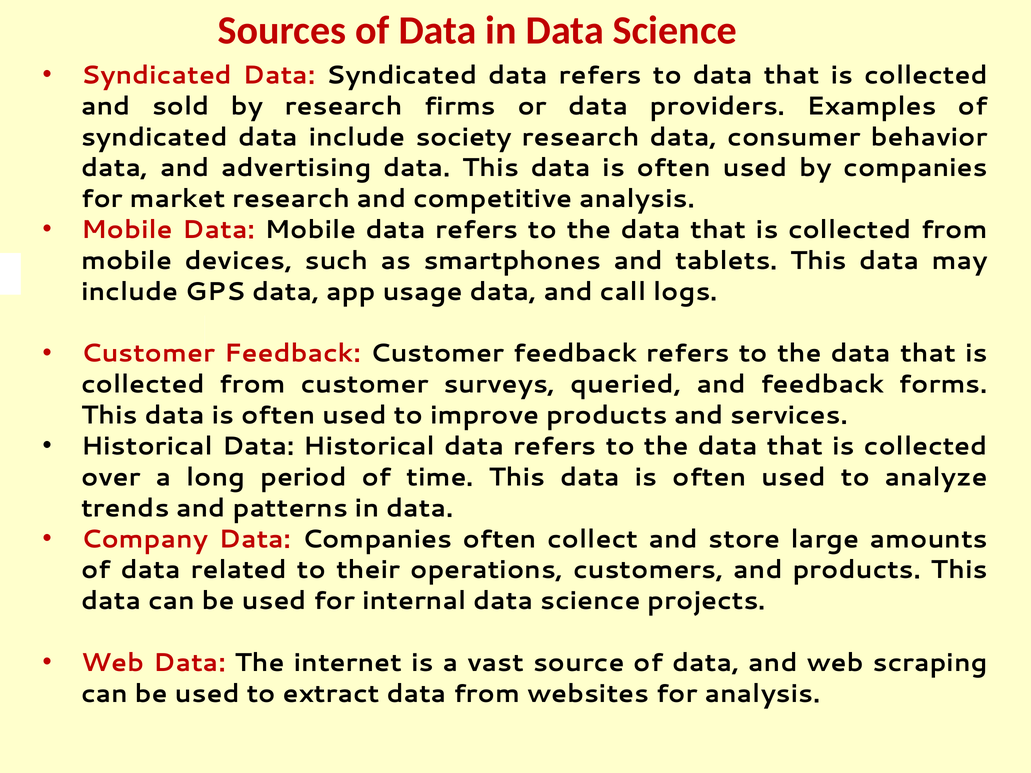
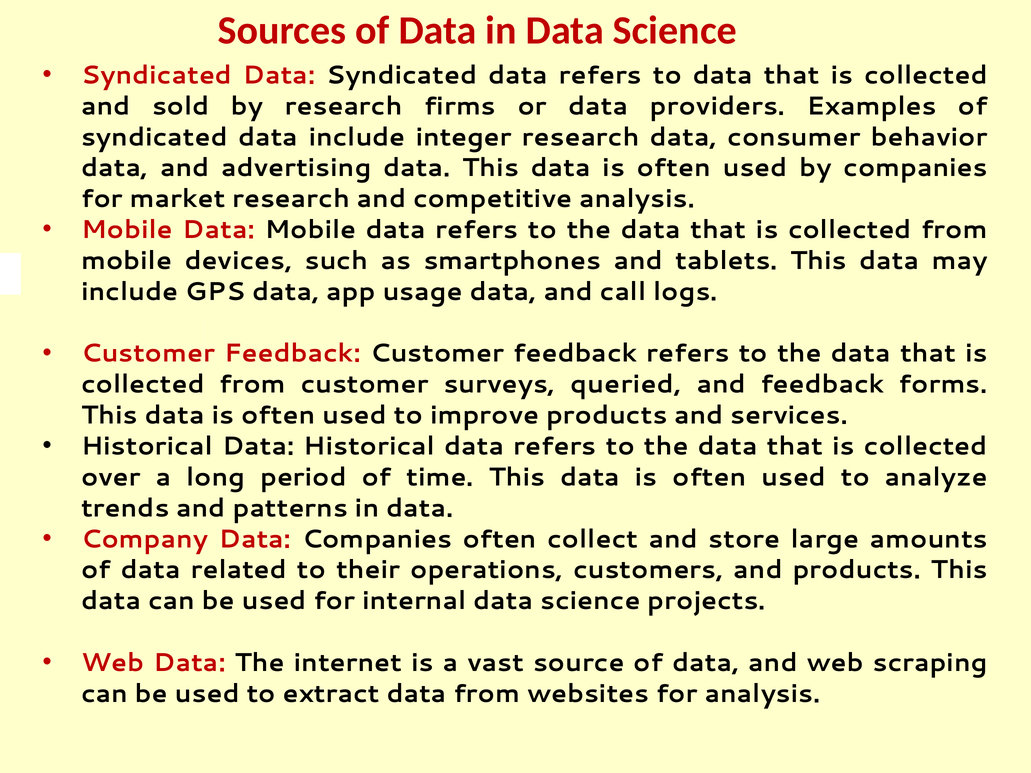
society: society -> integer
